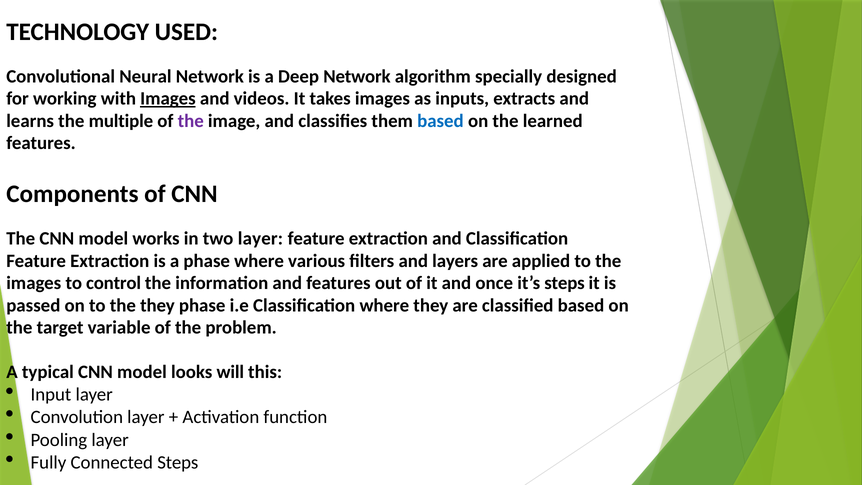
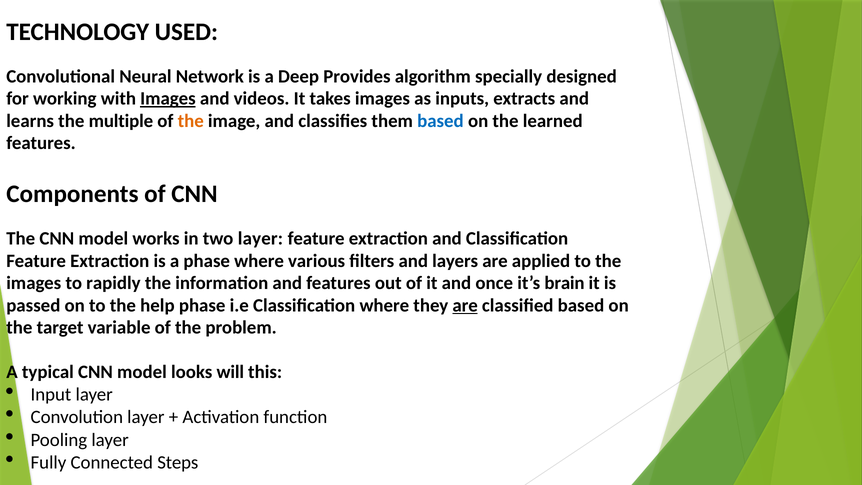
Deep Network: Network -> Provides
the at (191, 121) colour: purple -> orange
control: control -> rapidly
it’s steps: steps -> brain
the they: they -> help
are at (465, 305) underline: none -> present
